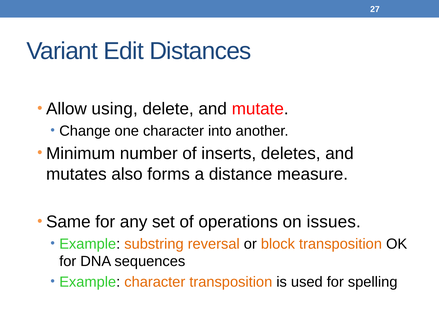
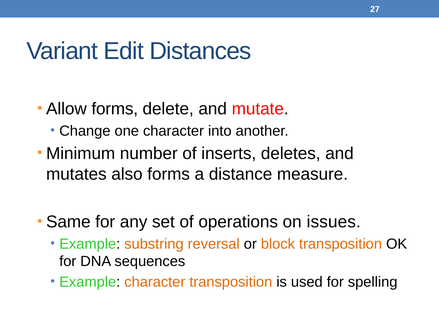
Allow using: using -> forms
